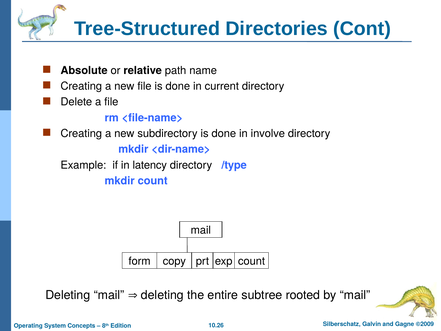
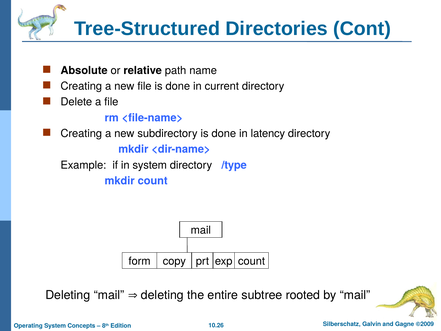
involve: involve -> latency
in latency: latency -> system
